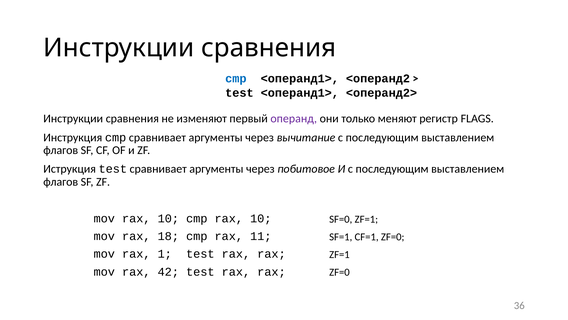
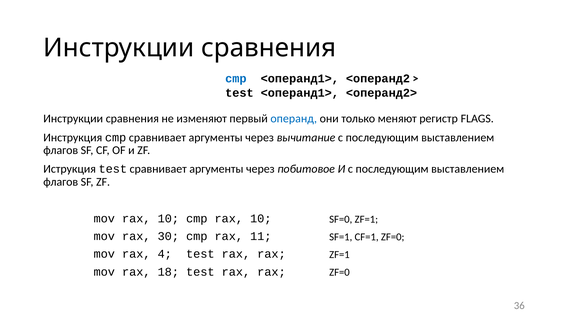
операнд colour: purple -> blue
18: 18 -> 30
1: 1 -> 4
42: 42 -> 18
